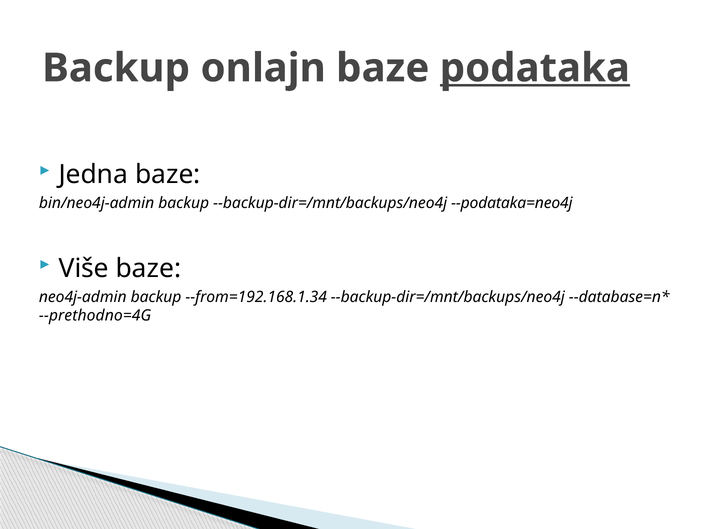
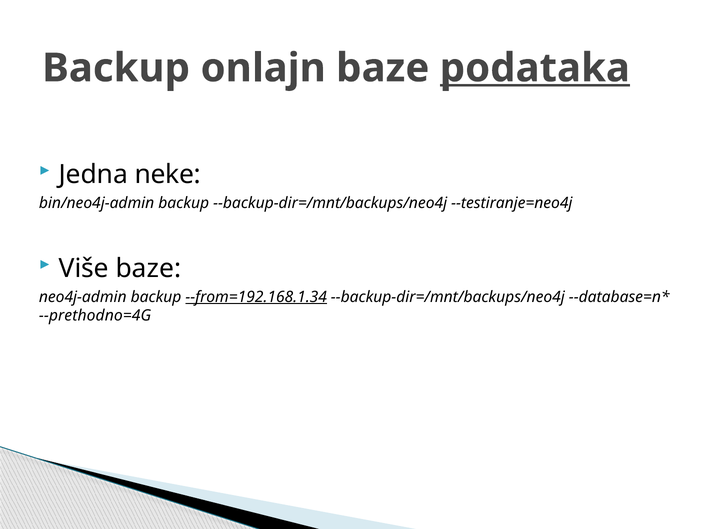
Jedna baze: baze -> neke
--podataka=neo4j: --podataka=neo4j -> --testiranje=neo4j
--from=192.168.1.34 underline: none -> present
